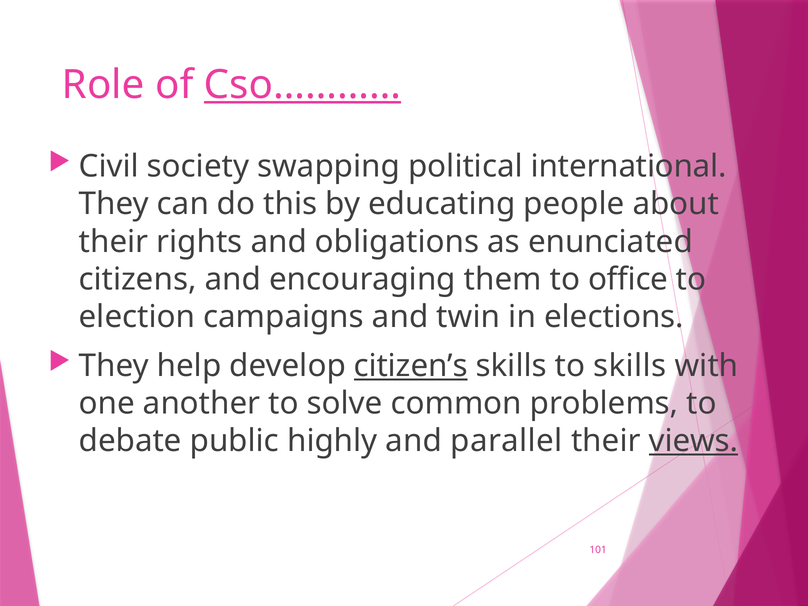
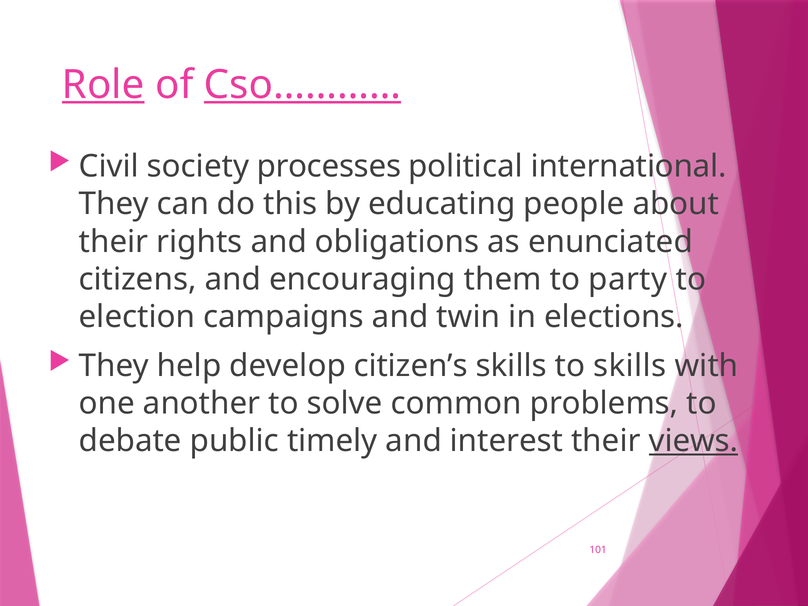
Role underline: none -> present
swapping: swapping -> processes
office: office -> party
citizen’s underline: present -> none
highly: highly -> timely
parallel: parallel -> interest
